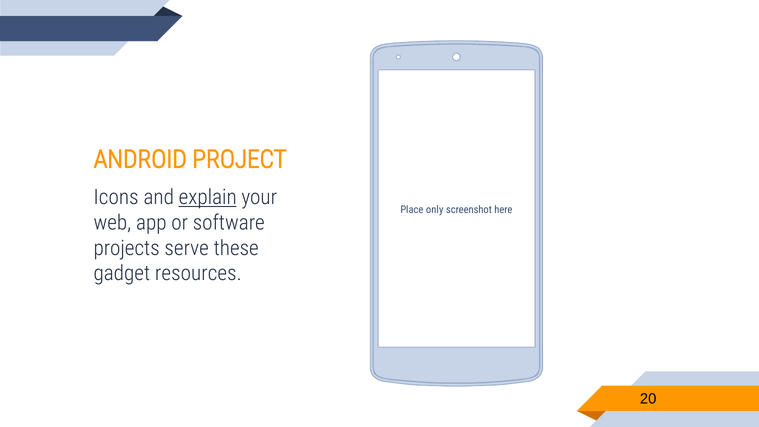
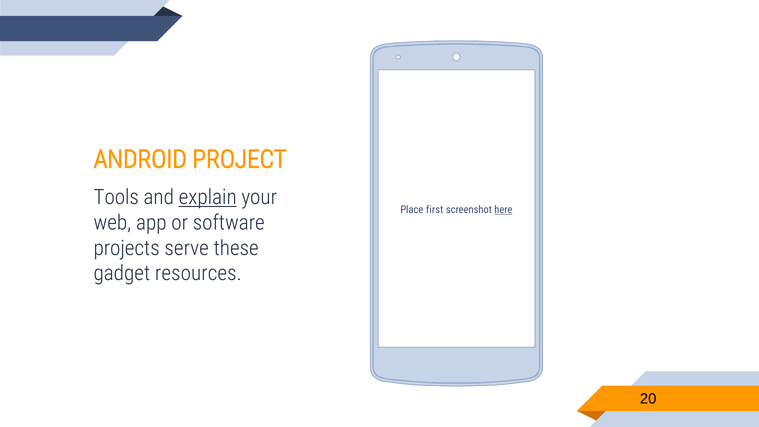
Icons: Icons -> Tools
only: only -> first
here underline: none -> present
